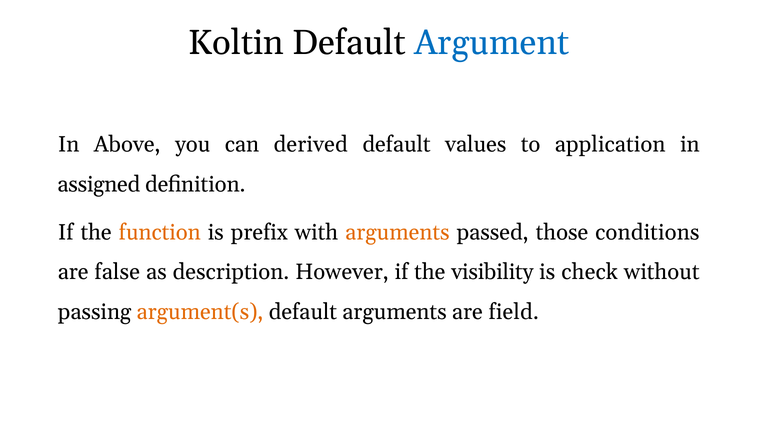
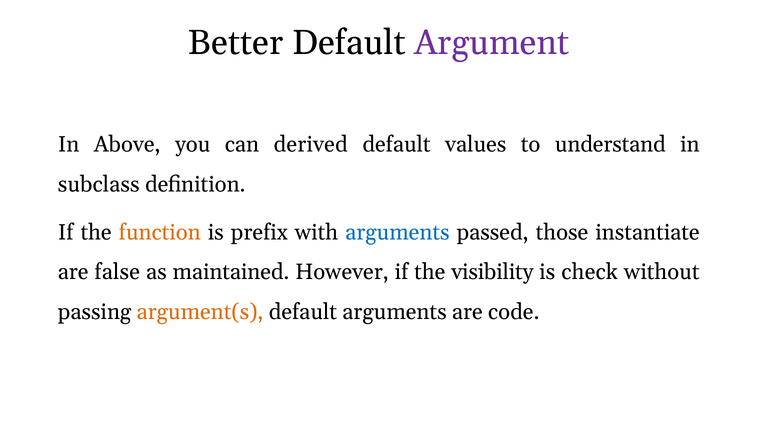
Koltin: Koltin -> Better
Argument colour: blue -> purple
application: application -> understand
assigned: assigned -> subclass
arguments at (397, 232) colour: orange -> blue
conditions: conditions -> instantiate
description: description -> maintained
field: field -> code
